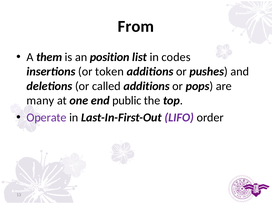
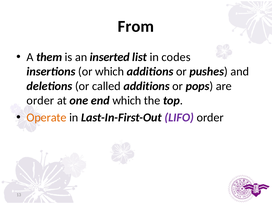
position: position -> inserted
or token: token -> which
many at (40, 101): many -> order
end public: public -> which
Operate colour: purple -> orange
